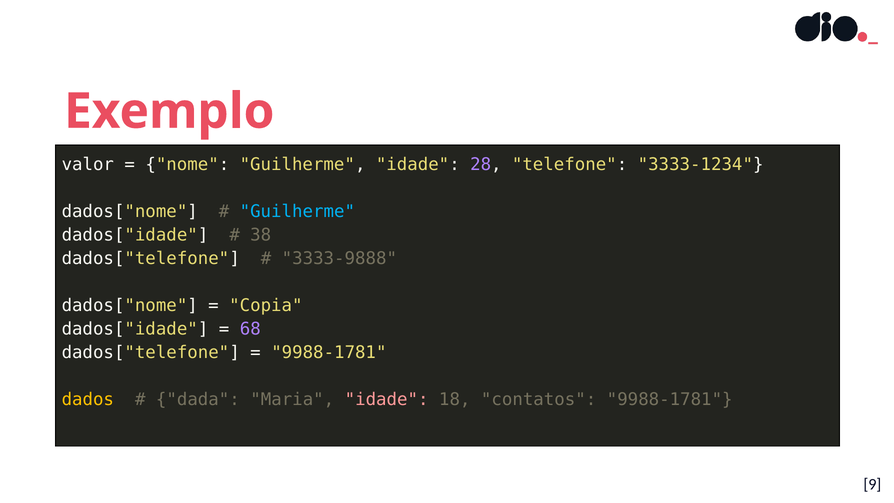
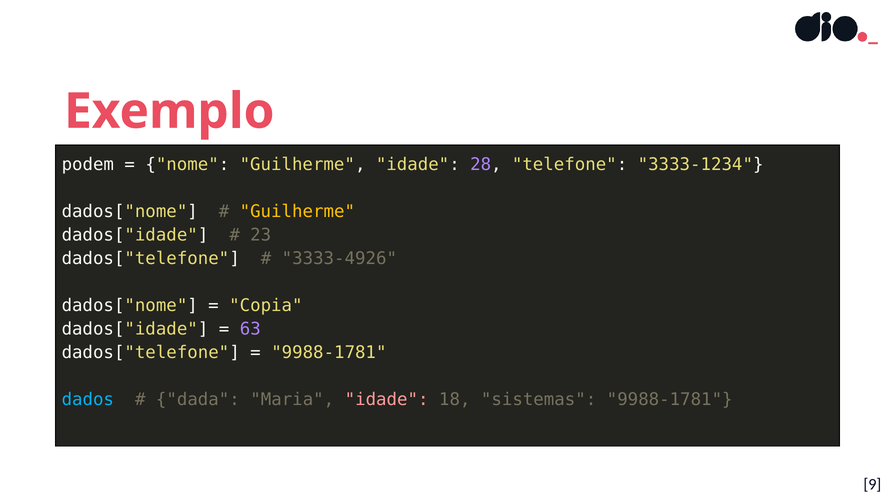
valor: valor -> podem
Guilherme at (297, 212) colour: light blue -> yellow
38: 38 -> 23
3333-9888: 3333-9888 -> 3333-4926
68: 68 -> 63
dados colour: yellow -> light blue
contatos: contatos -> sistemas
